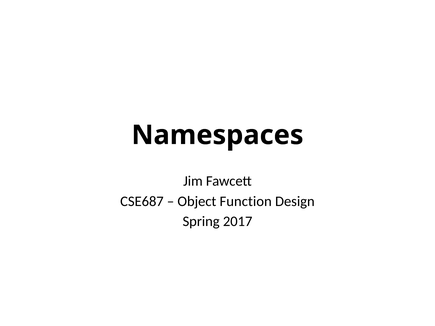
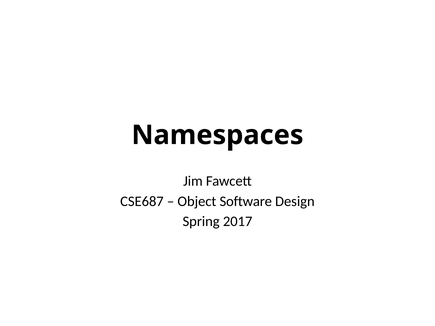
Function: Function -> Software
